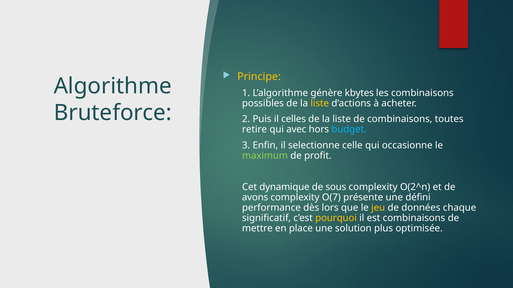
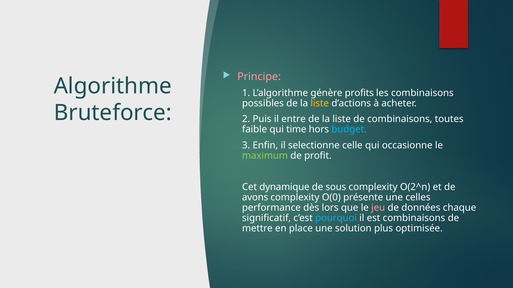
Principe colour: yellow -> pink
kbytes: kbytes -> profits
celles: celles -> entre
retire: retire -> faible
avec: avec -> time
O(7: O(7 -> O(0
défini: défini -> celles
jeu colour: yellow -> pink
pourquoi colour: yellow -> light blue
